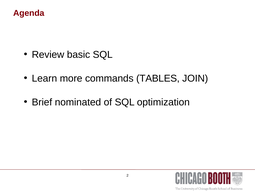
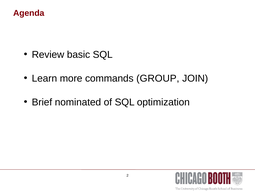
TABLES: TABLES -> GROUP
